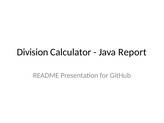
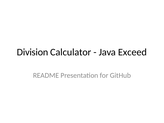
Report: Report -> Exceed
